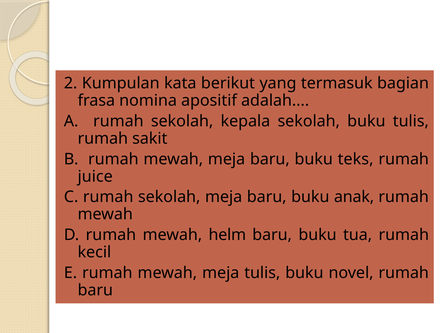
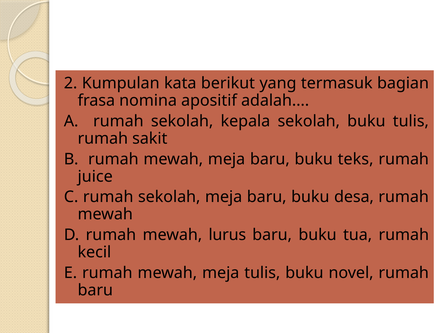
anak: anak -> desa
helm: helm -> lurus
